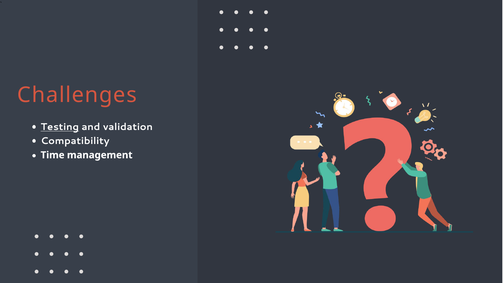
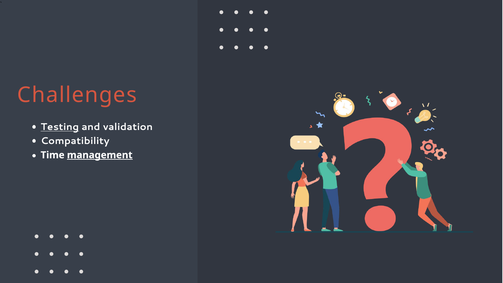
management underline: none -> present
